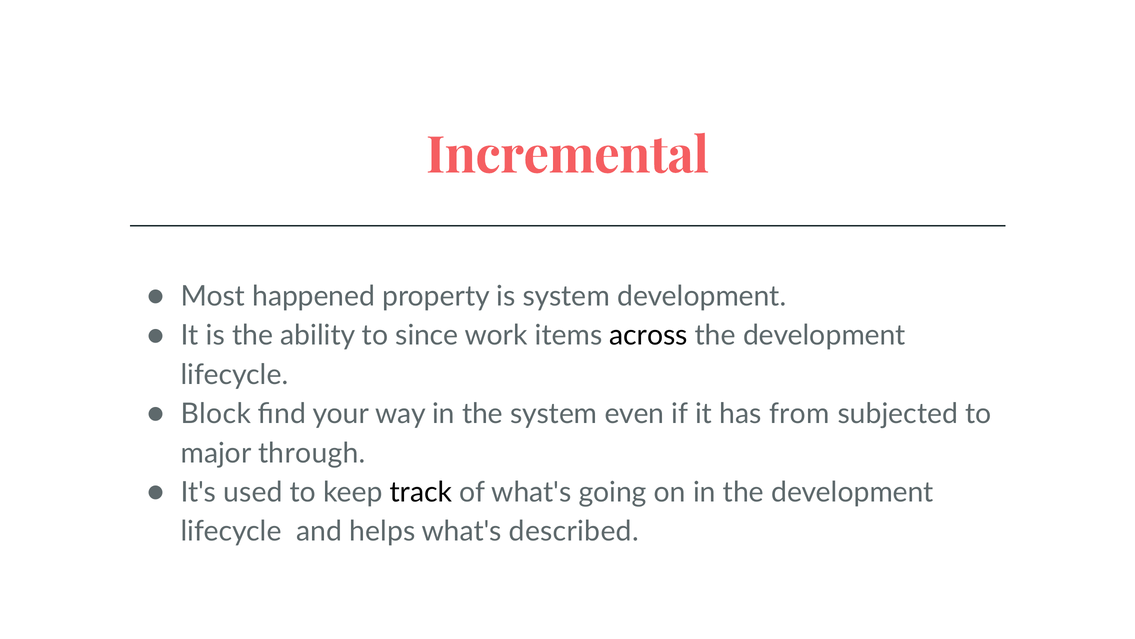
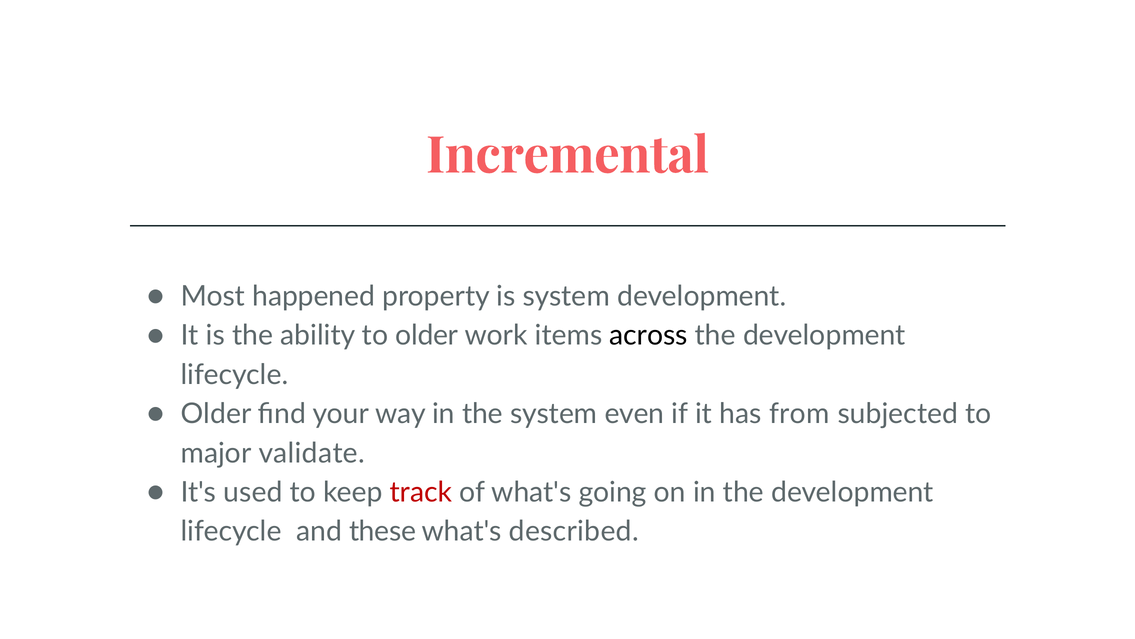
to since: since -> older
Block at (216, 414): Block -> Older
through: through -> validate
track colour: black -> red
helps: helps -> these
